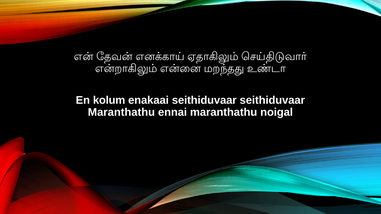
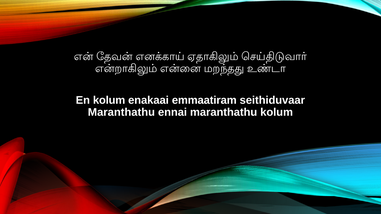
enakaai seithiduvaar: seithiduvaar -> emmaatiram
maranthathu noigal: noigal -> kolum
